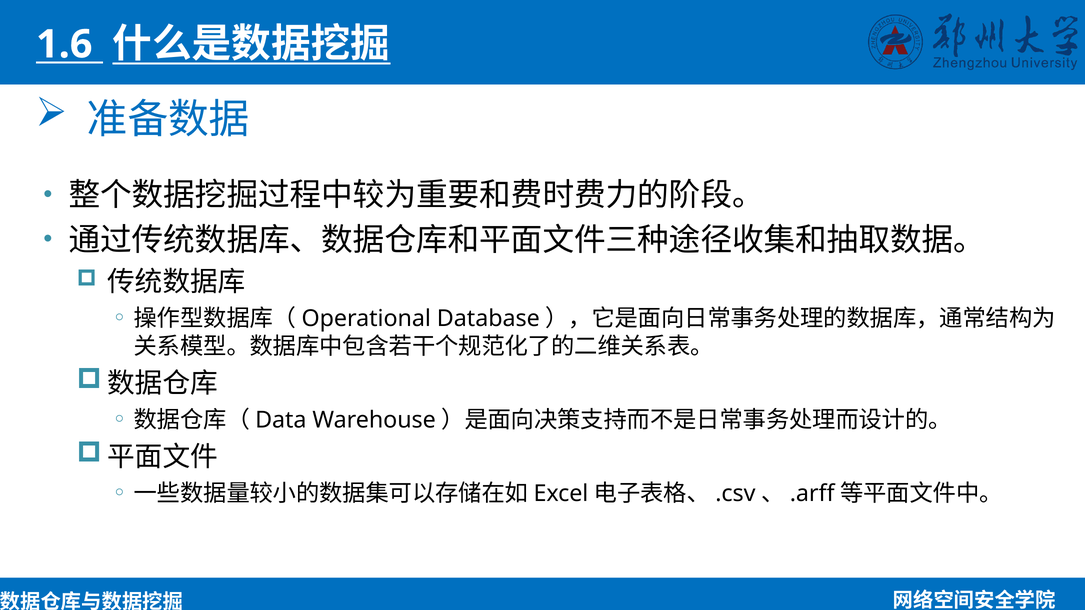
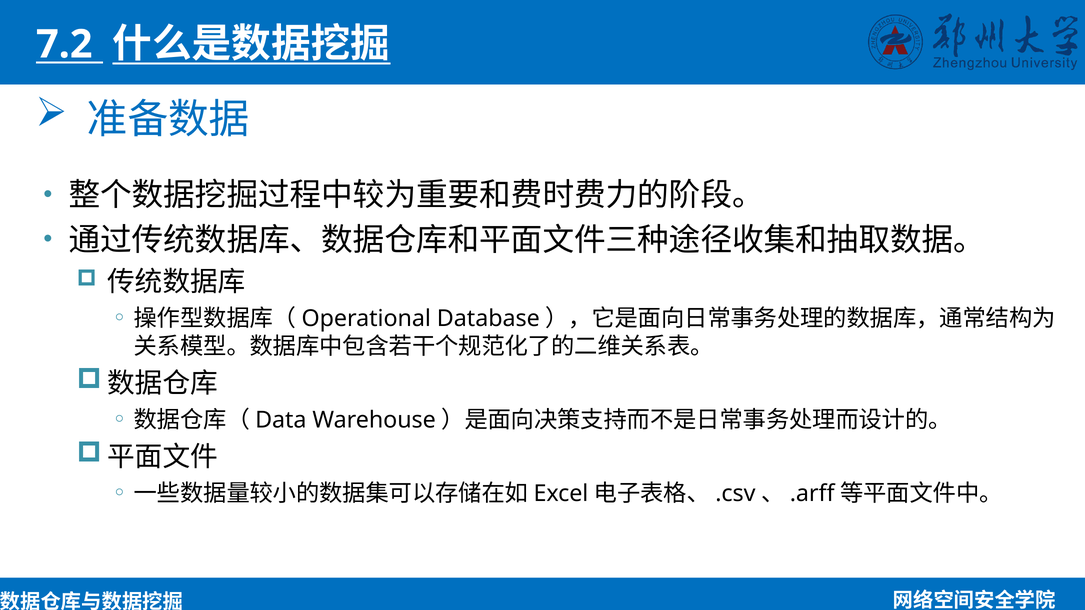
1.6: 1.6 -> 7.2
